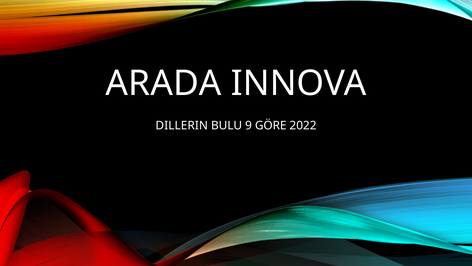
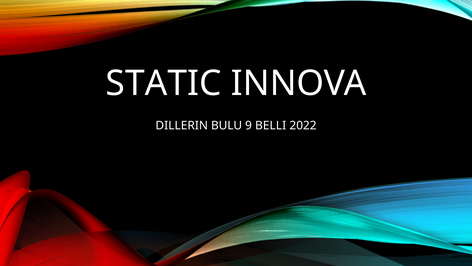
ARADA: ARADA -> STATIC
GÖRE: GÖRE -> BELLI
